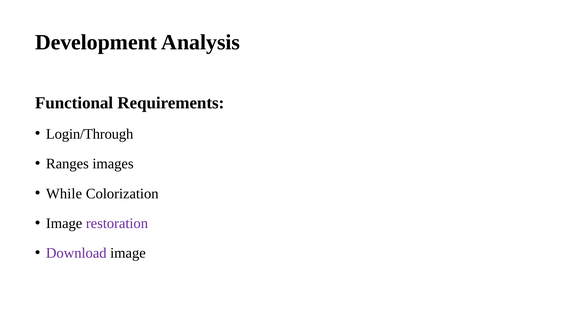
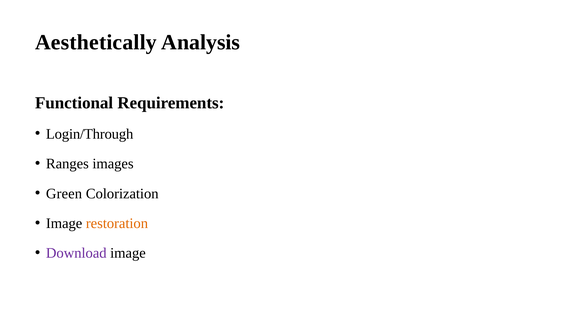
Development: Development -> Aesthetically
While: While -> Green
restoration colour: purple -> orange
